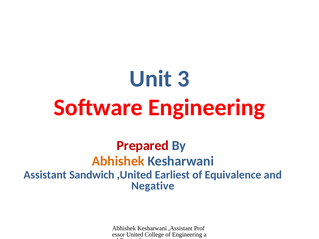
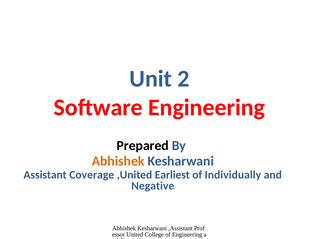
3: 3 -> 2
Prepared colour: red -> black
Sandwich: Sandwich -> Coverage
Equivalence: Equivalence -> Individually
